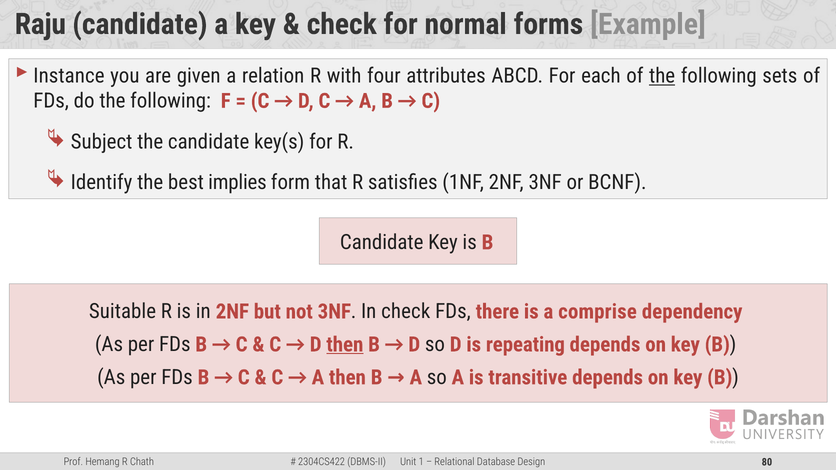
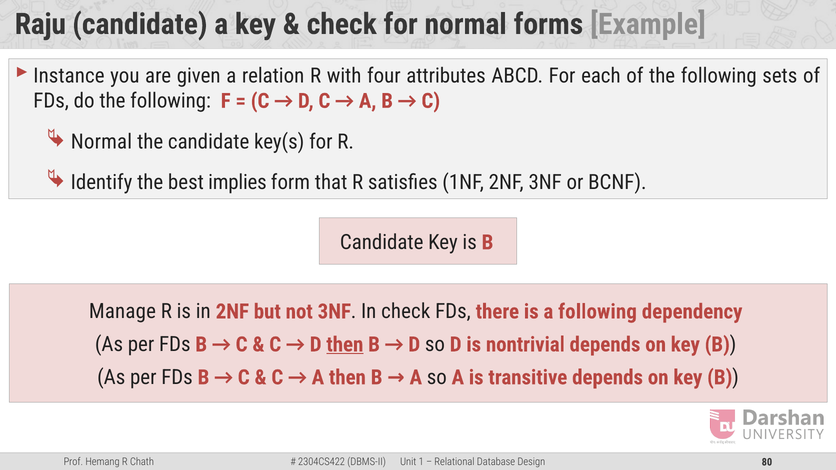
the at (662, 76) underline: present -> none
Subject at (102, 142): Subject -> Normal
Suitable: Suitable -> Manage
a comprise: comprise -> following
repeating: repeating -> nontrivial
